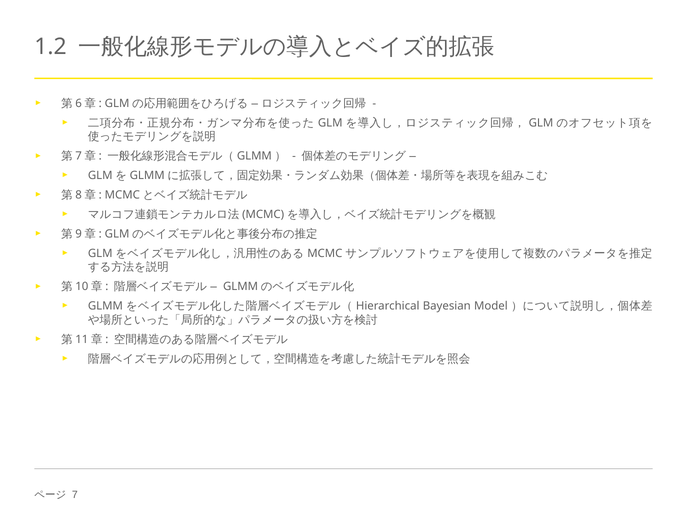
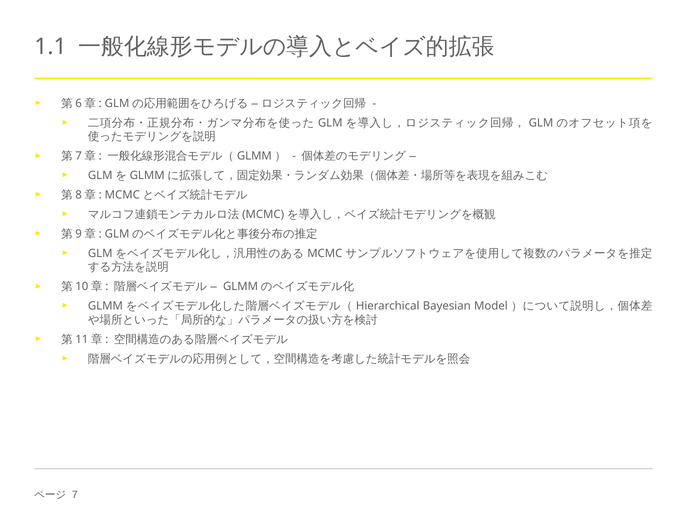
1.2: 1.2 -> 1.1
